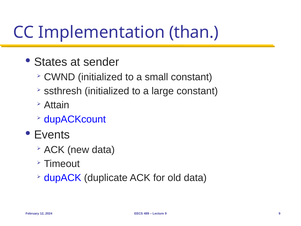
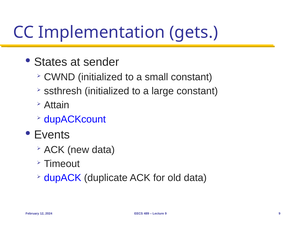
than: than -> gets
